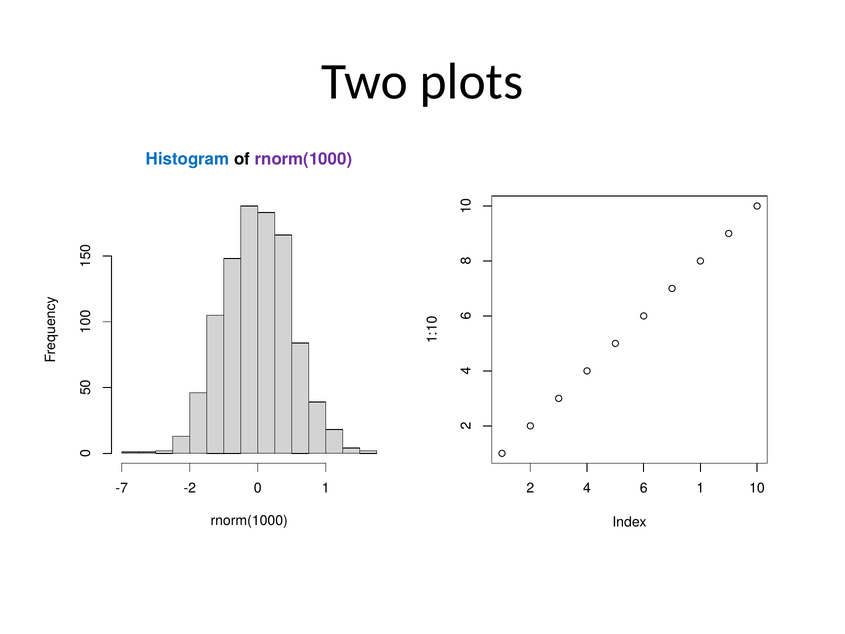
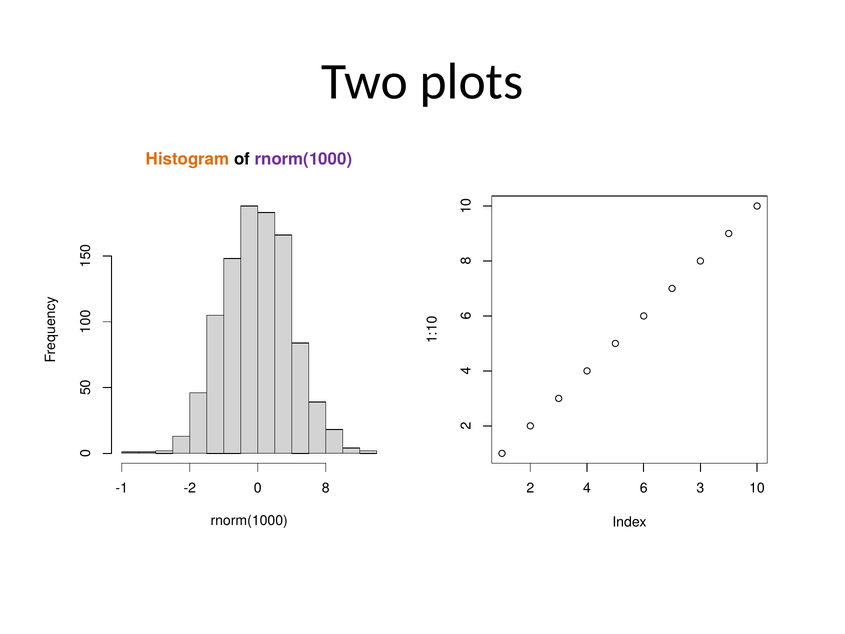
Histogram colour: blue -> orange
-7: -7 -> -1
-2 0 1: 1 -> 8
6 1: 1 -> 3
